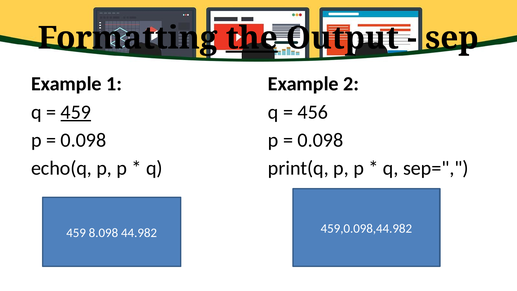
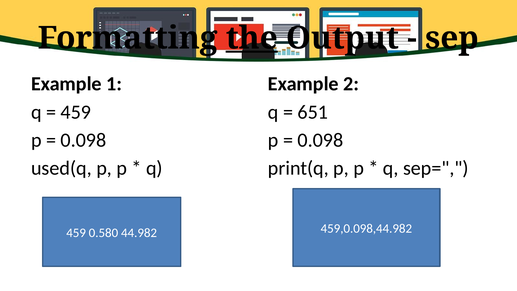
459 at (76, 112) underline: present -> none
456: 456 -> 651
echo(q: echo(q -> used(q
8.098: 8.098 -> 0.580
